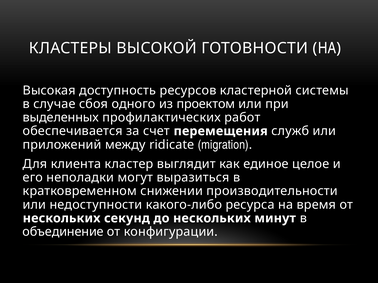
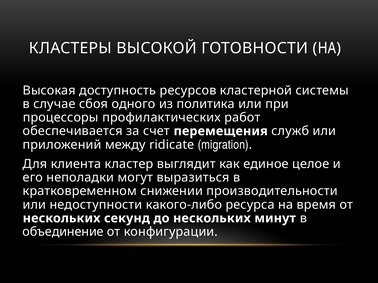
проектом: проектом -> политика
выделенных: выделенных -> процессоры
